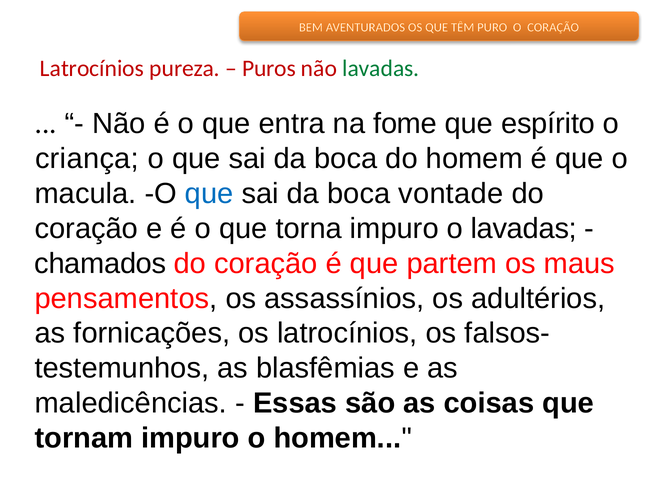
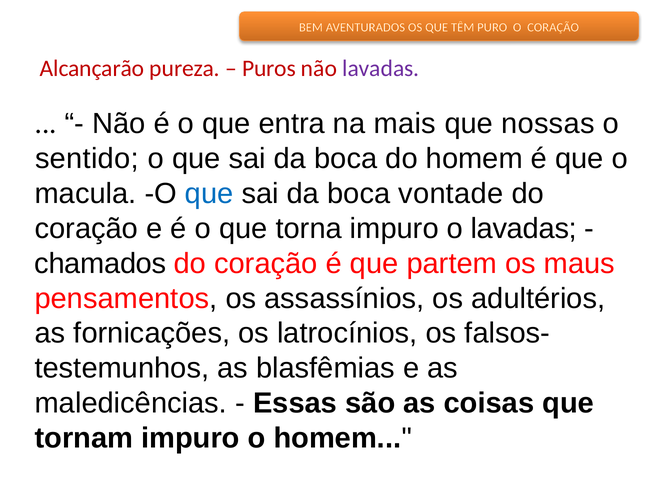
Latrocínios at (92, 69): Latrocínios -> Alcançarão
lavadas at (381, 69) colour: green -> purple
fome: fome -> mais
espírito: espírito -> nossas
criança: criança -> sentido
